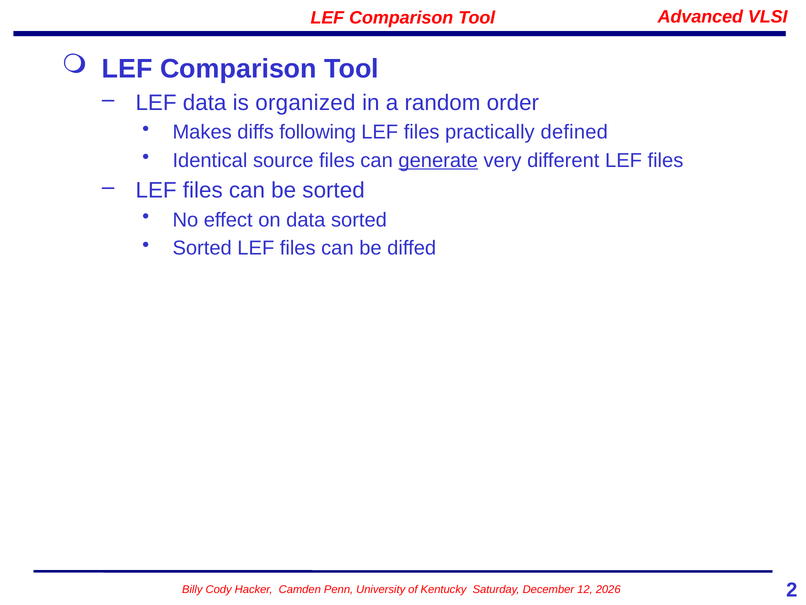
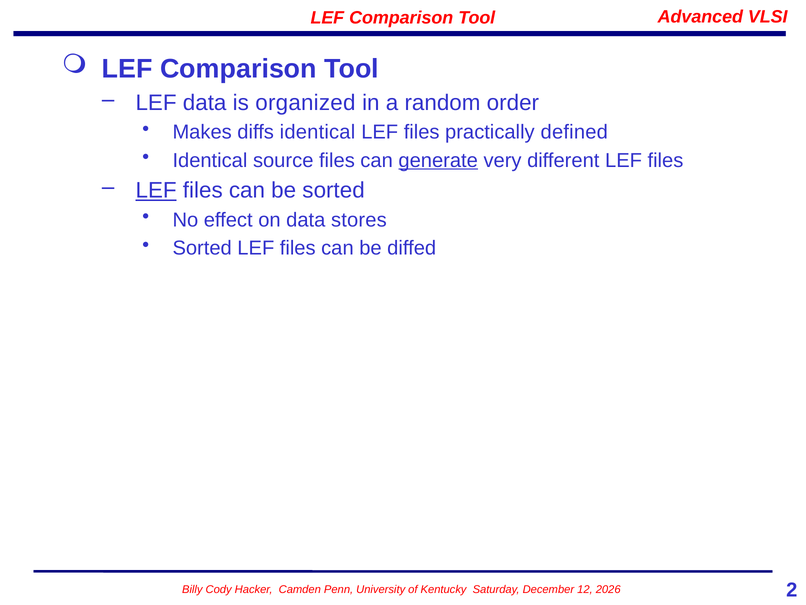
diffs following: following -> identical
LEF at (156, 190) underline: none -> present
data sorted: sorted -> stores
